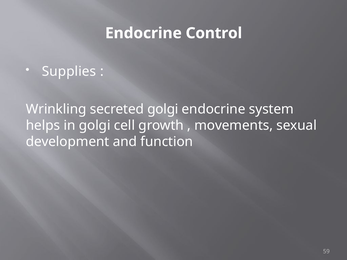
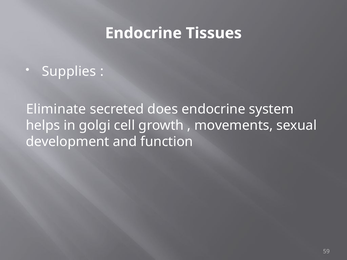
Control: Control -> Tissues
Wrinkling: Wrinkling -> Eliminate
secreted golgi: golgi -> does
